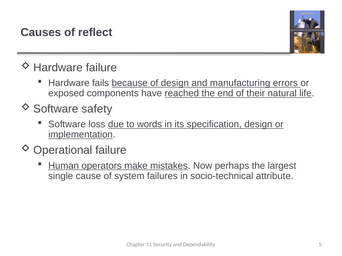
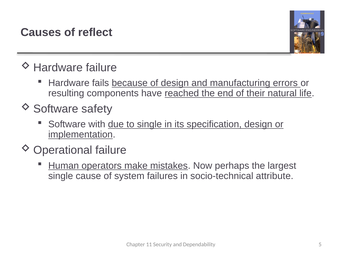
exposed: exposed -> resulting
loss: loss -> with
to words: words -> single
